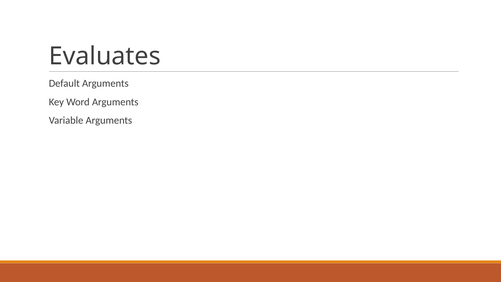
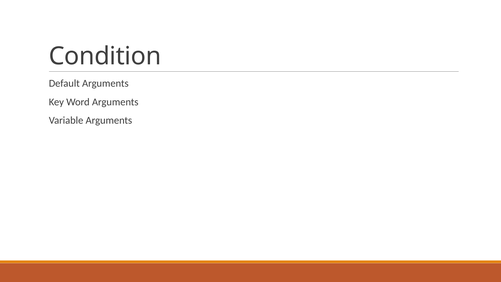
Evaluates: Evaluates -> Condition
